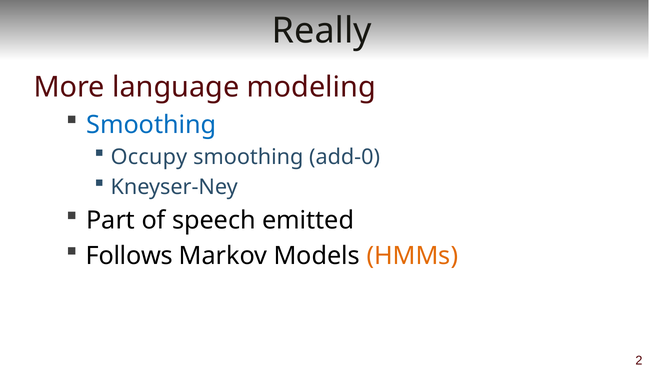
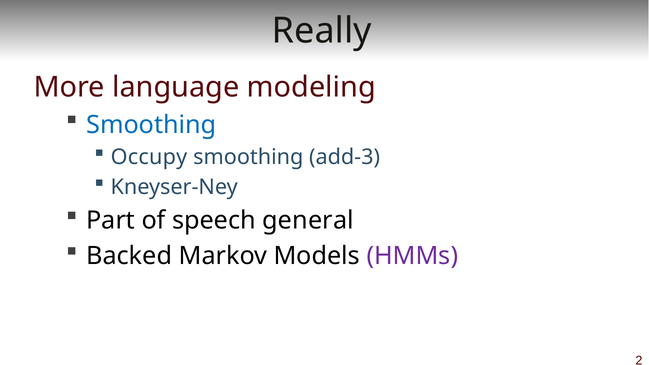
add-0: add-0 -> add-3
emitted: emitted -> general
Follows: Follows -> Backed
HMMs colour: orange -> purple
